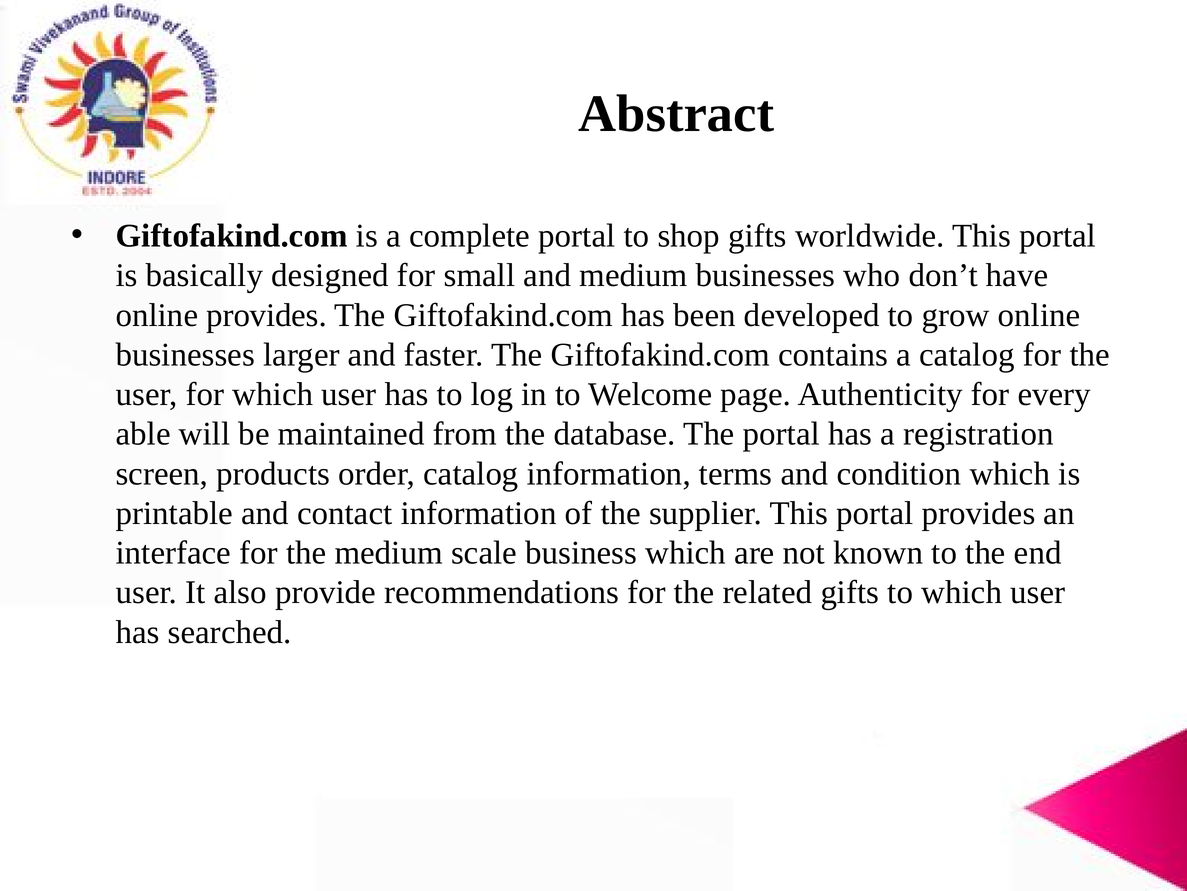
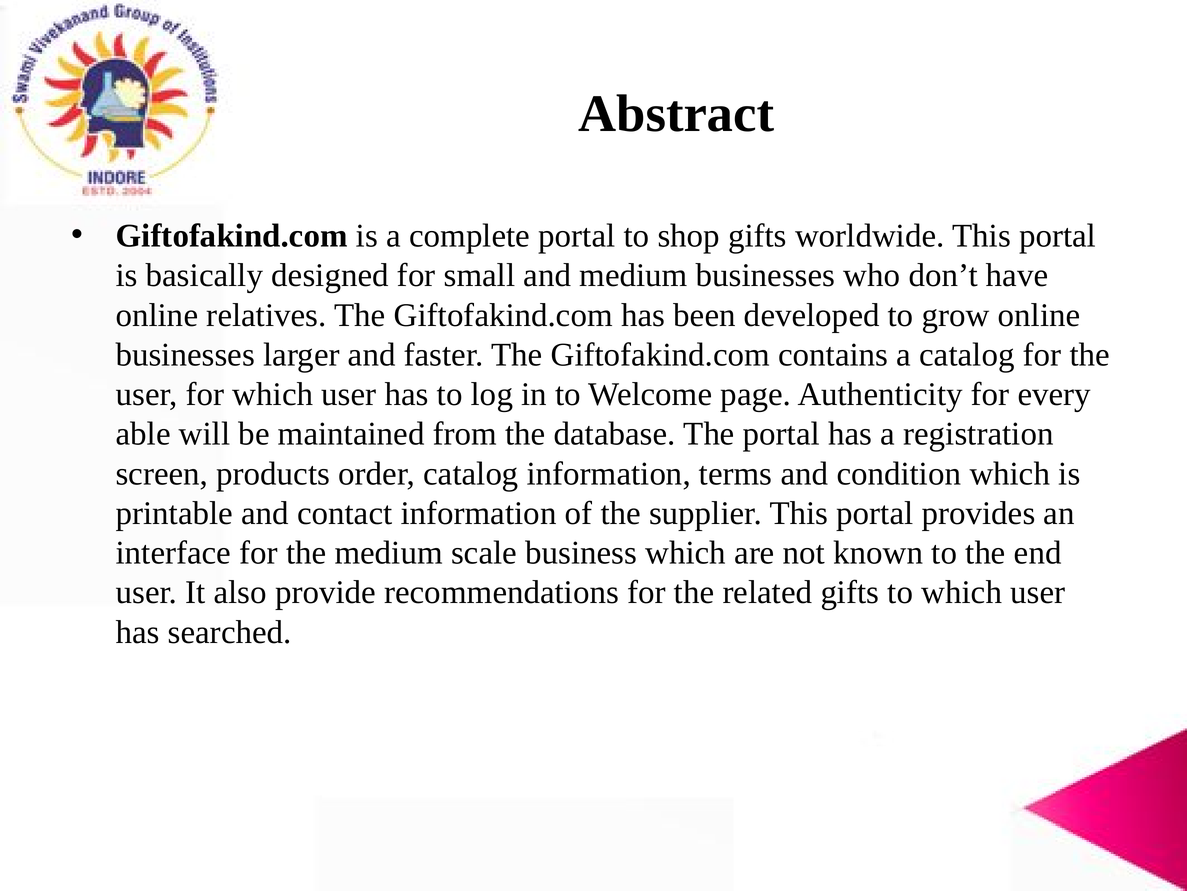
online provides: provides -> relatives
